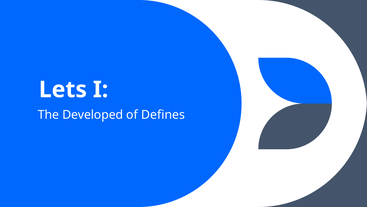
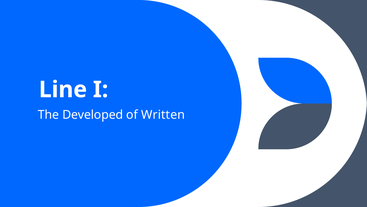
Lets: Lets -> Line
Defines: Defines -> Written
